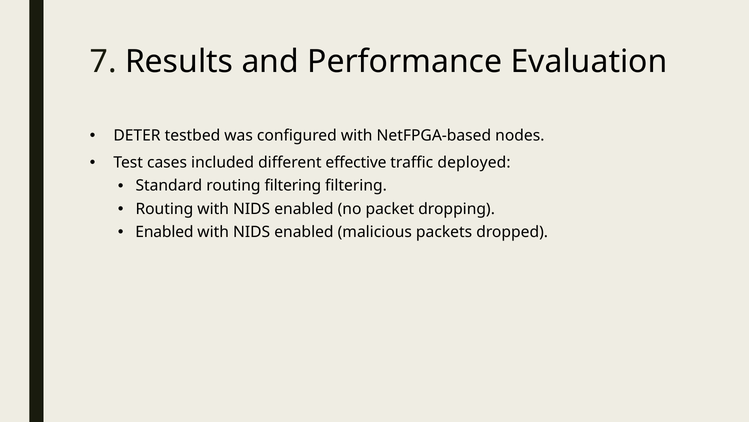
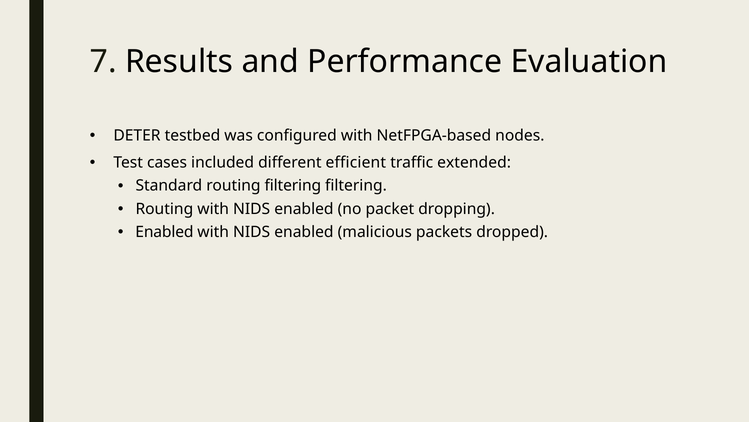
effective: effective -> efficient
deployed: deployed -> extended
